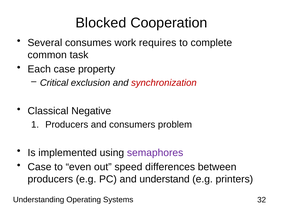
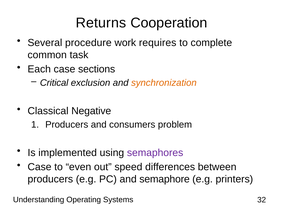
Blocked: Blocked -> Returns
consumes: consumes -> procedure
property: property -> sections
synchronization colour: red -> orange
understand: understand -> semaphore
